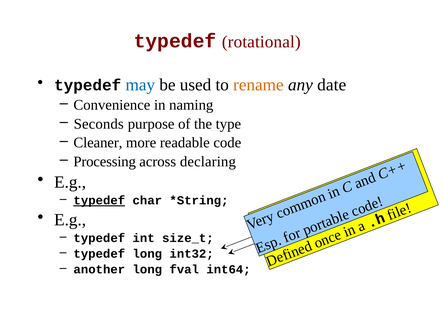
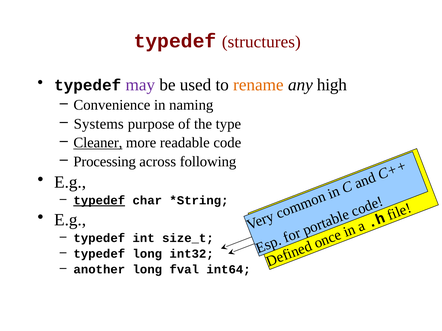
rotational: rotational -> structures
may colour: blue -> purple
date: date -> high
Seconds: Seconds -> Systems
Cleaner underline: none -> present
declaring: declaring -> following
